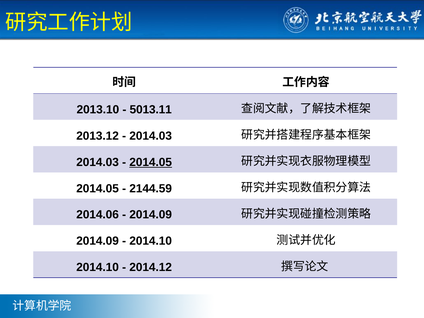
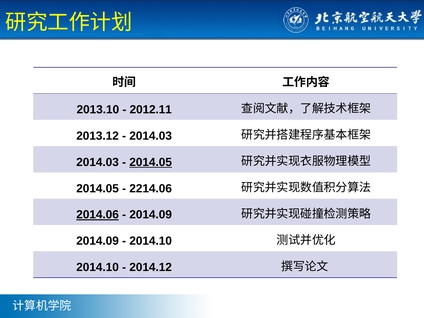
5013.11: 5013.11 -> 2012.11
2144.59: 2144.59 -> 2214.06
2014.06 underline: none -> present
